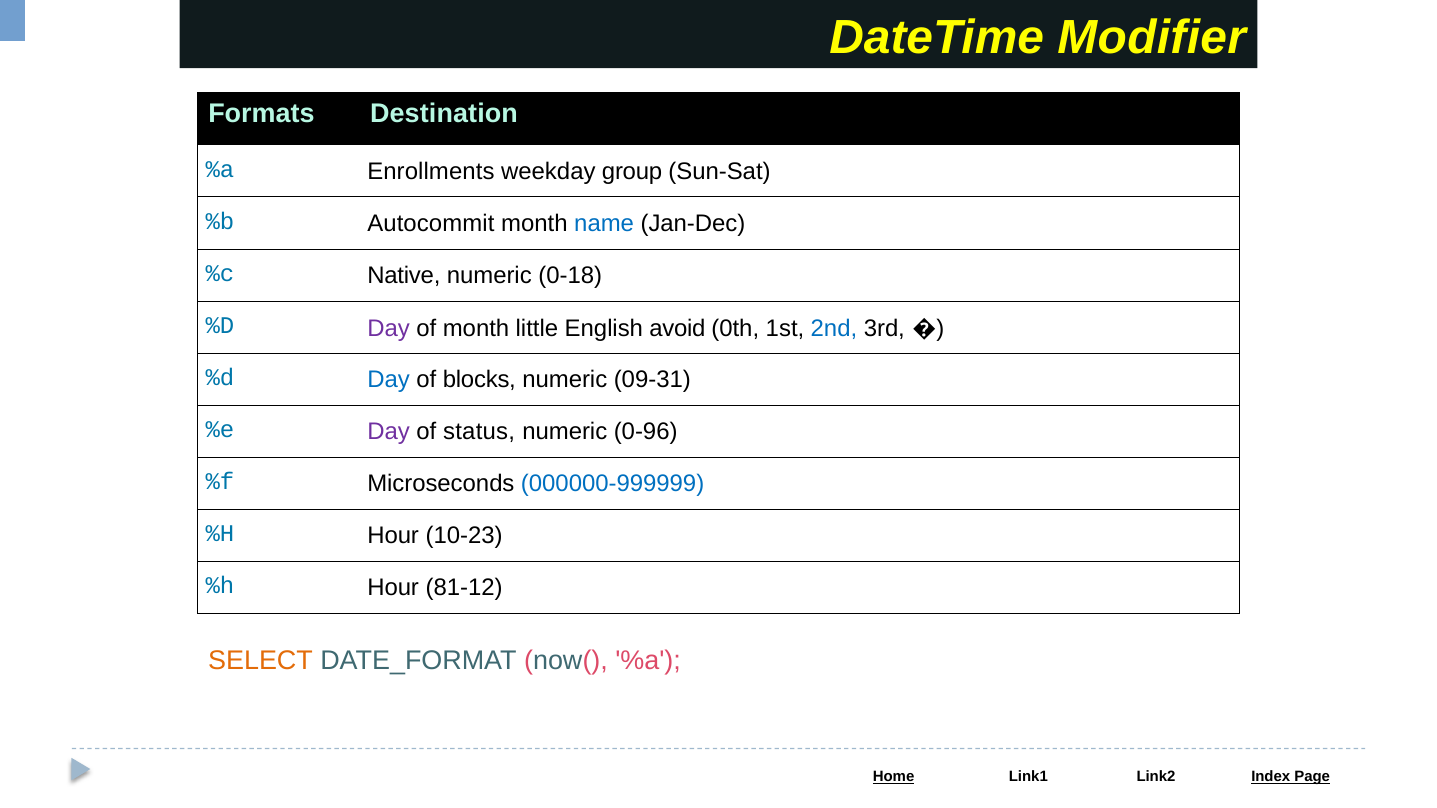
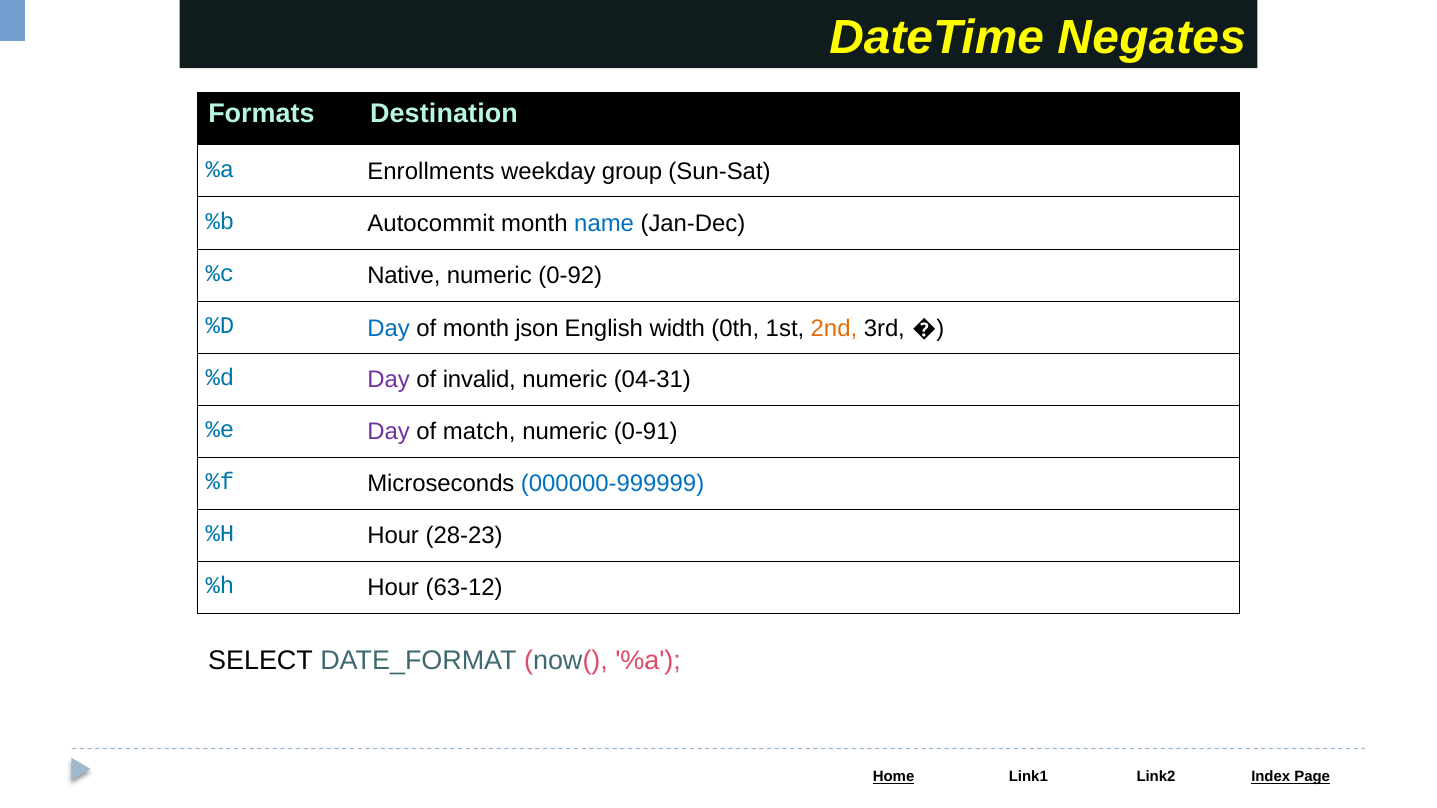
Modifier: Modifier -> Negates
0-18: 0-18 -> 0-92
Day at (389, 329) colour: purple -> blue
little: little -> json
avoid: avoid -> width
2nd colour: blue -> orange
Day at (389, 380) colour: blue -> purple
blocks: blocks -> invalid
09-31: 09-31 -> 04-31
status: status -> match
0-96: 0-96 -> 0-91
10-23: 10-23 -> 28-23
81-12: 81-12 -> 63-12
SELECT colour: orange -> black
